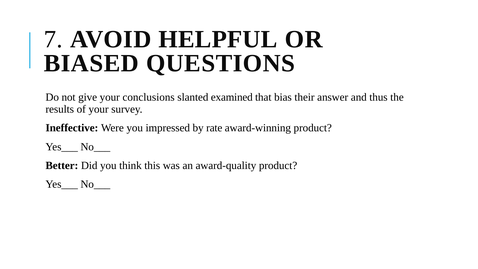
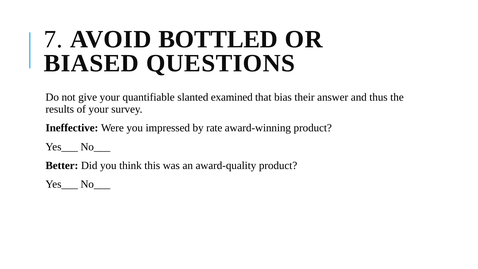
HELPFUL: HELPFUL -> BOTTLED
conclusions: conclusions -> quantifiable
